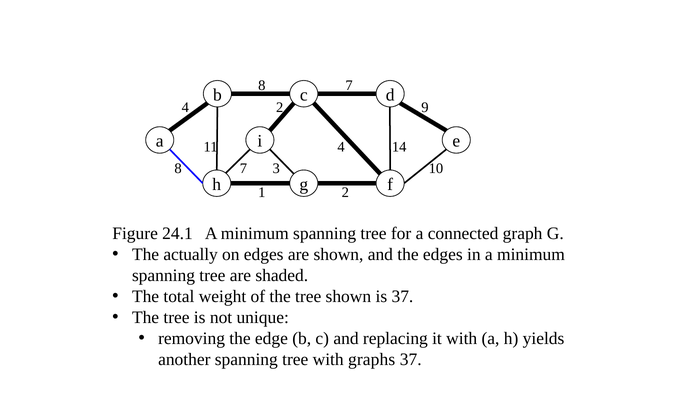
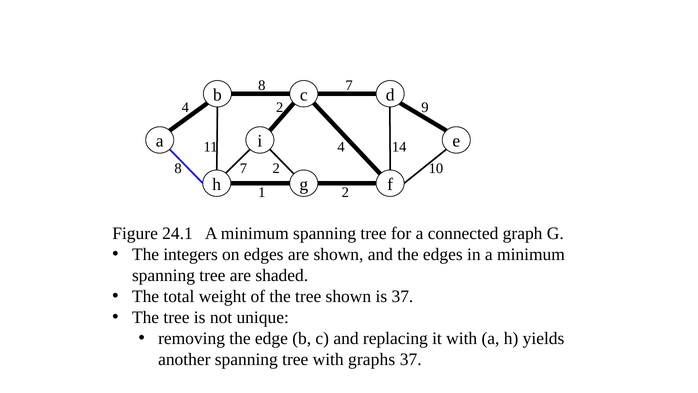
7 3: 3 -> 2
actually: actually -> integers
